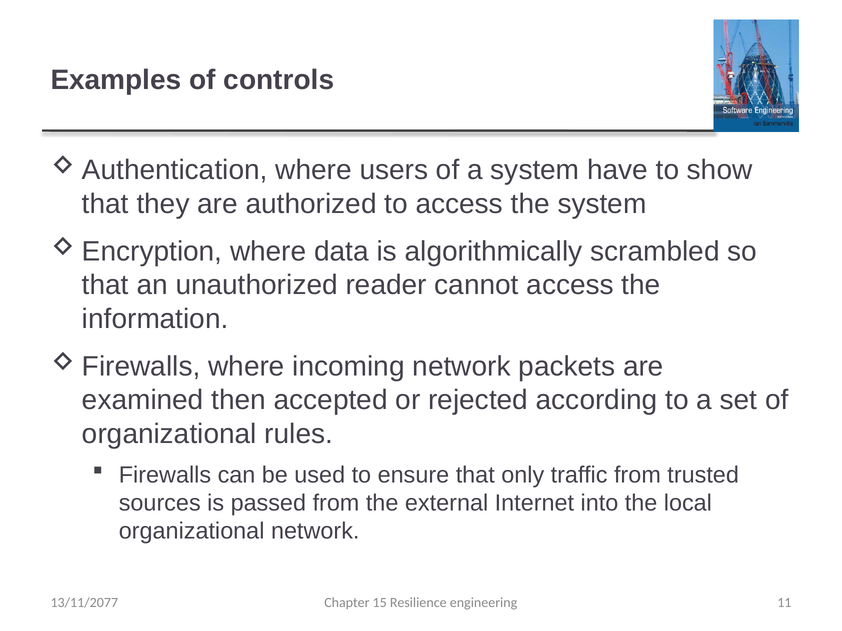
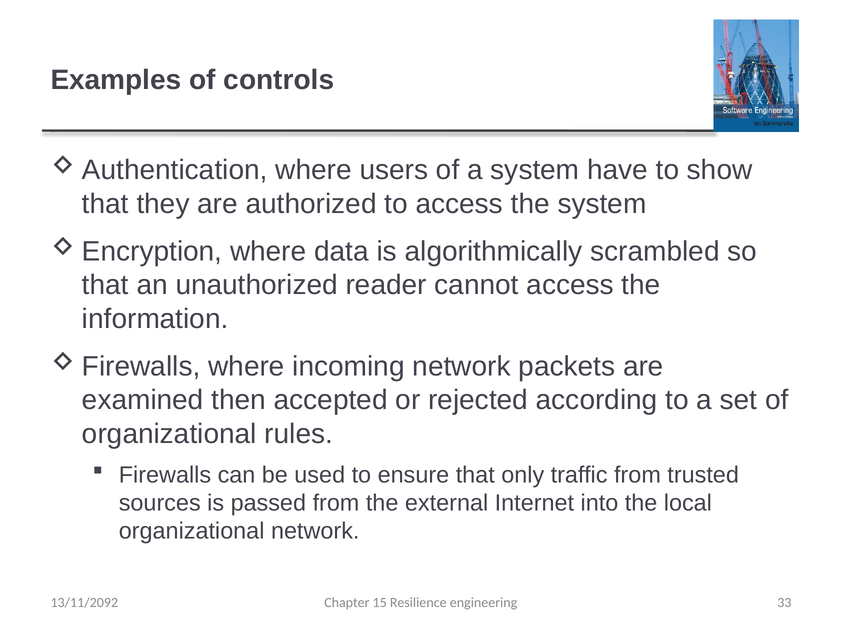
11: 11 -> 33
13/11/2077: 13/11/2077 -> 13/11/2092
